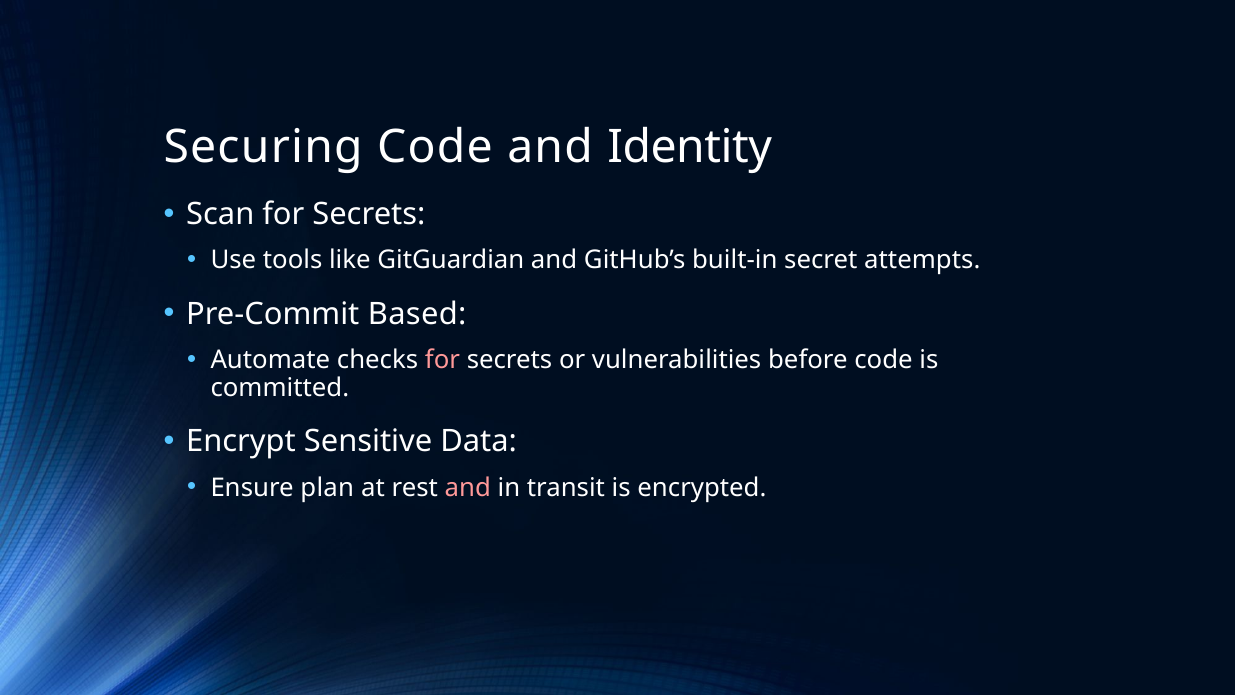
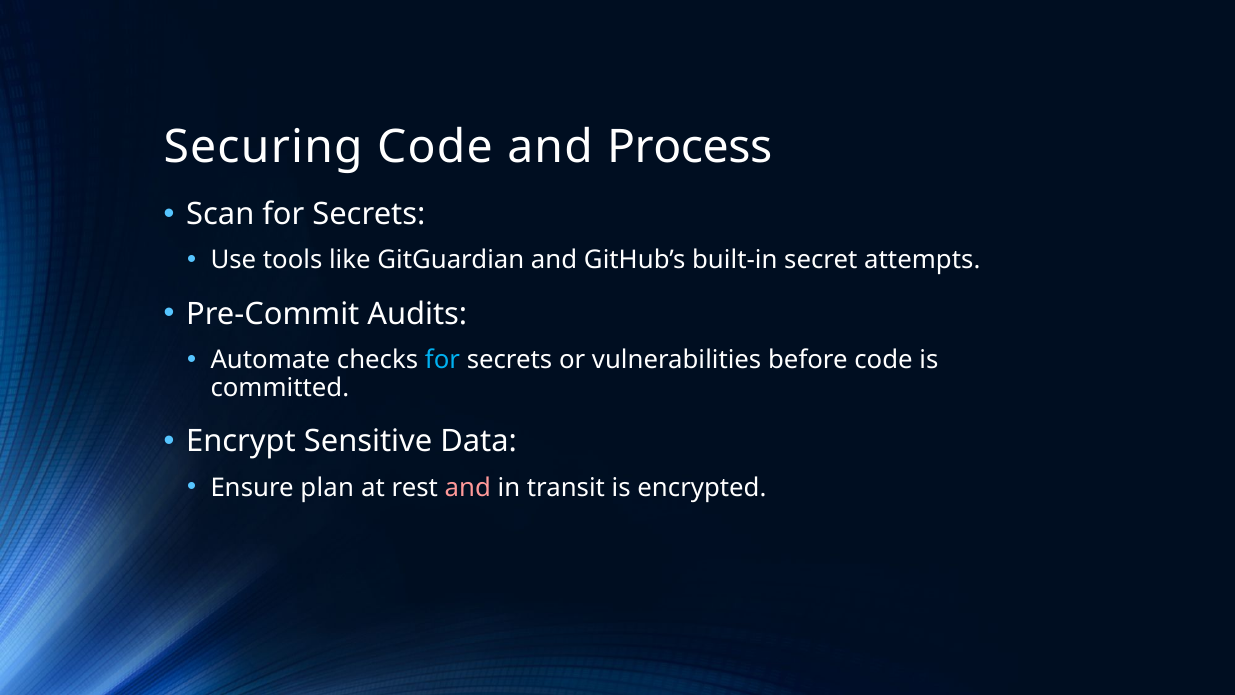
Identity: Identity -> Process
Based: Based -> Audits
for at (442, 360) colour: pink -> light blue
